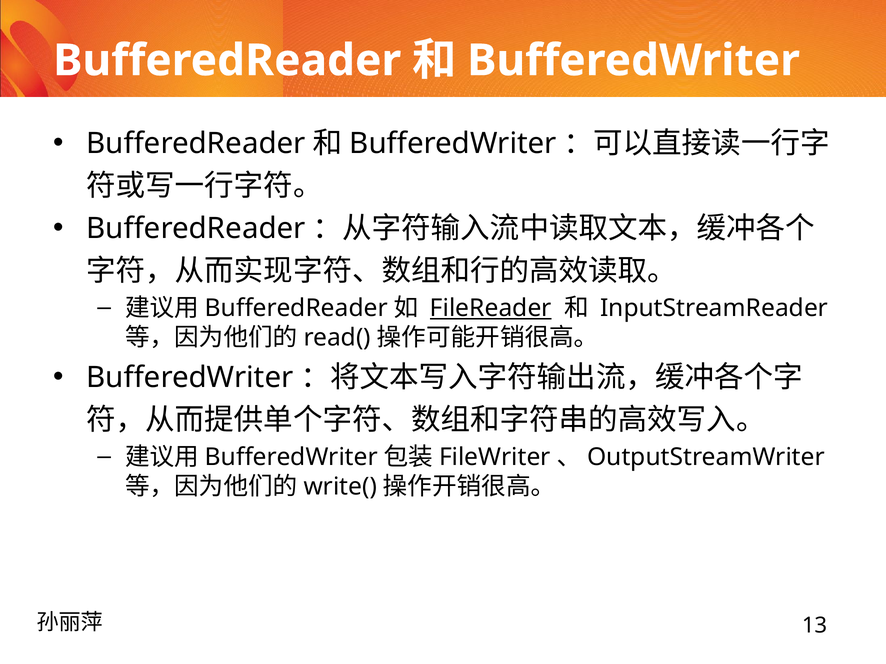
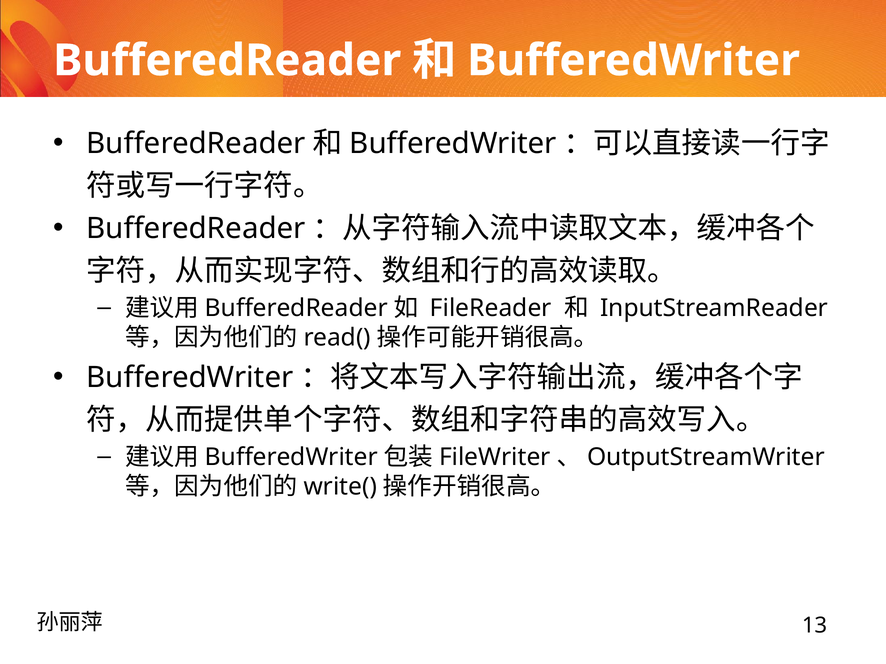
FileReader underline: present -> none
